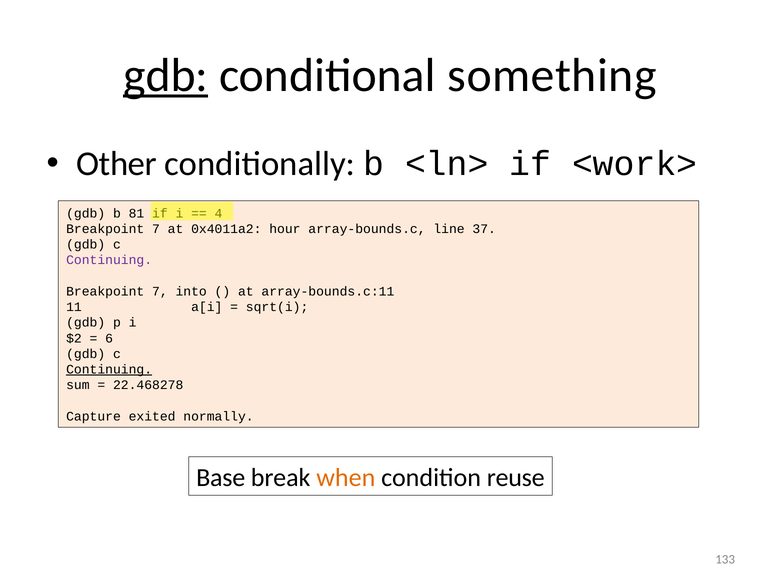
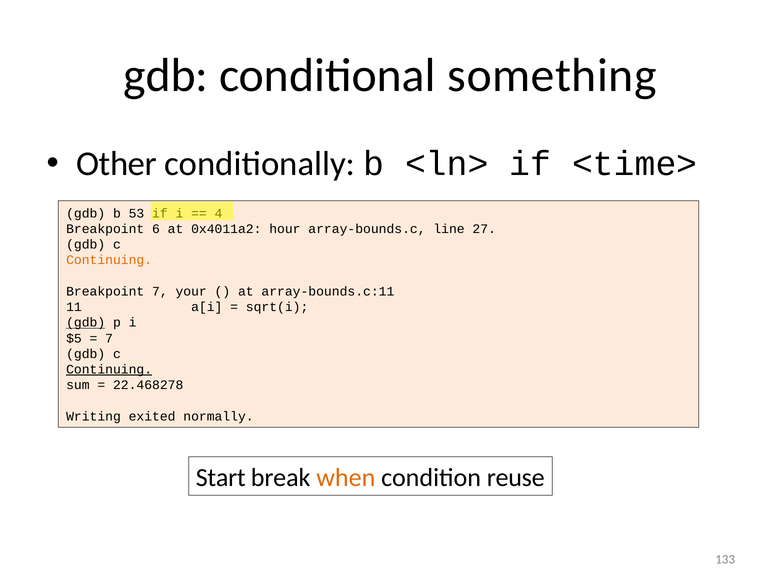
gdb at (166, 76) underline: present -> none
<work>: <work> -> <time>
81: 81 -> 53
7 at (156, 229): 7 -> 6
37: 37 -> 27
Continuing at (109, 260) colour: purple -> orange
into: into -> your
gdb at (86, 323) underline: none -> present
$2: $2 -> $5
6 at (109, 339): 6 -> 7
Capture: Capture -> Writing
Base: Base -> Start
